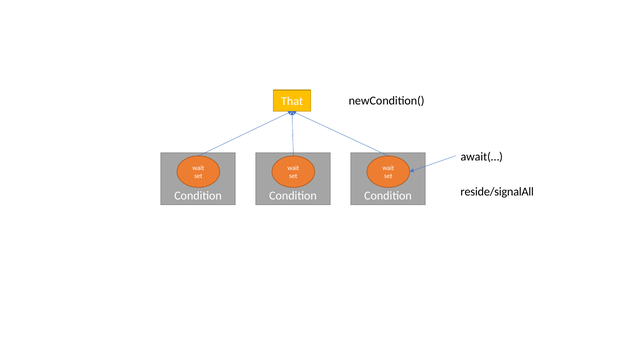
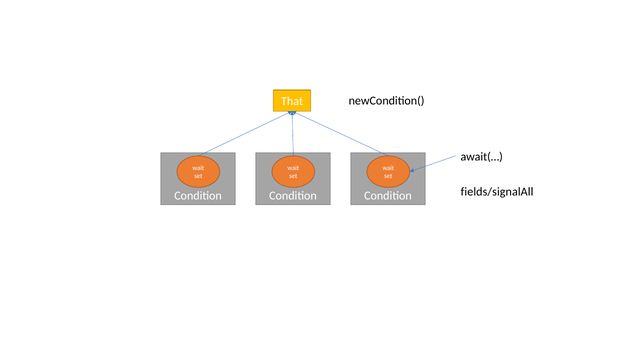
reside/signalAll: reside/signalAll -> fields/signalAll
